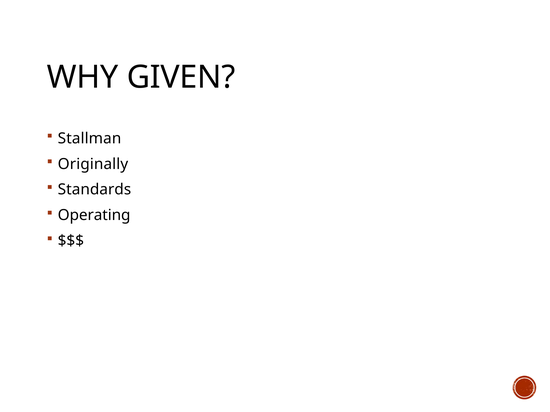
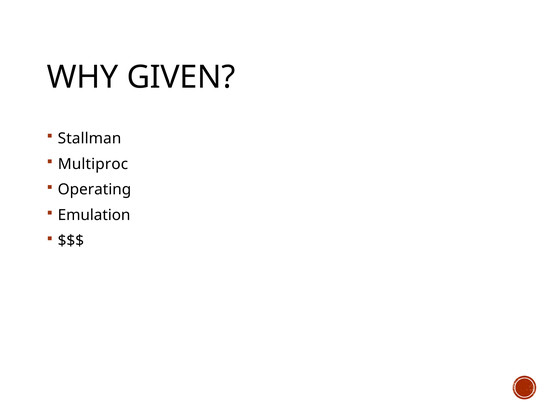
Originally: Originally -> Multiproc
Standards: Standards -> Operating
Operating: Operating -> Emulation
